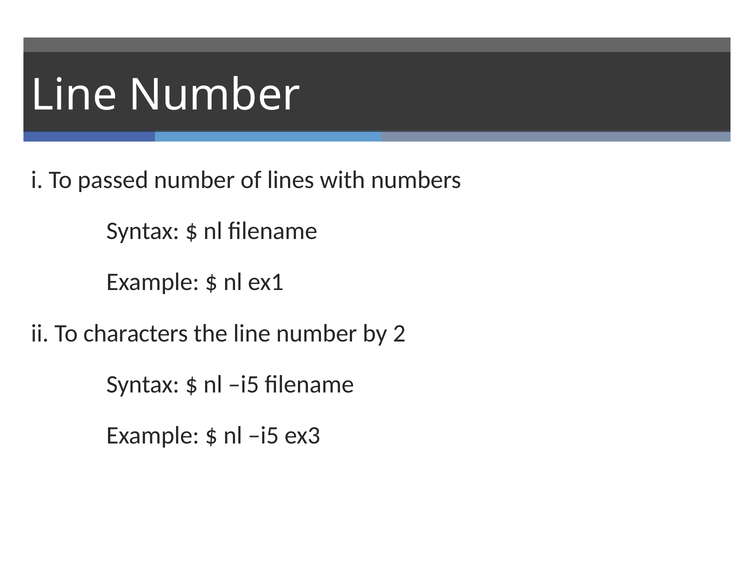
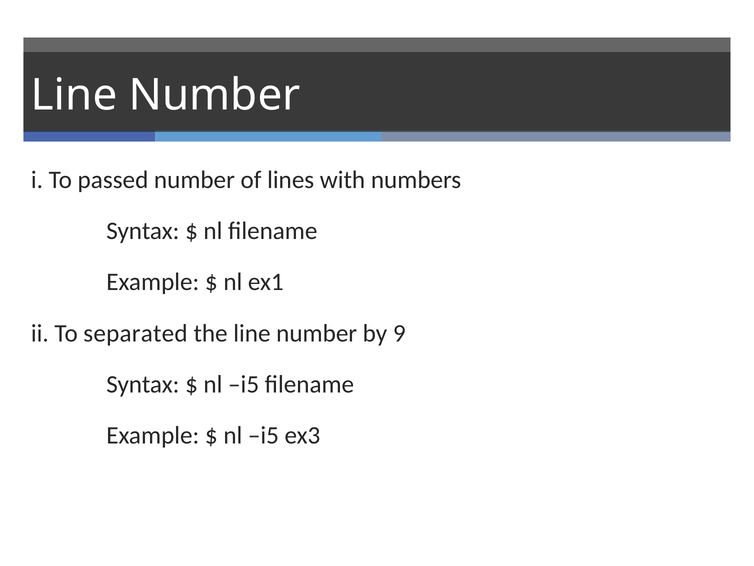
characters: characters -> separated
2: 2 -> 9
